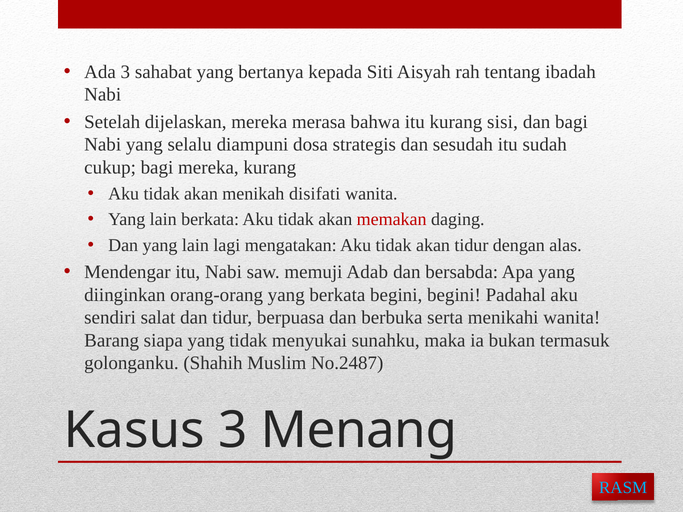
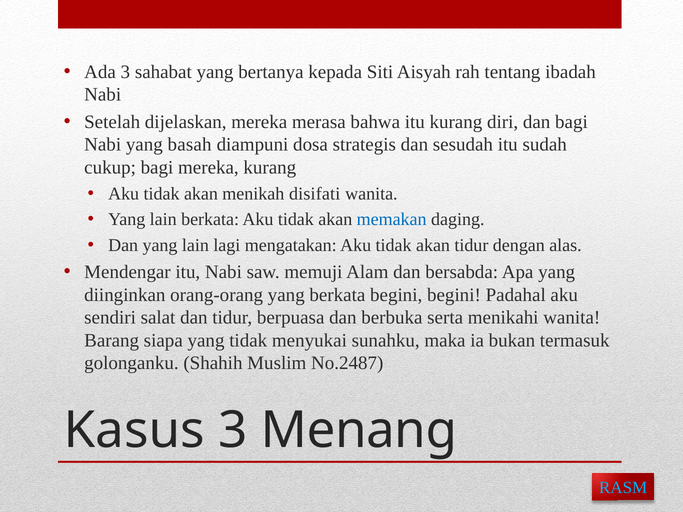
sisi: sisi -> diri
selalu: selalu -> basah
memakan colour: red -> blue
Adab: Adab -> Alam
